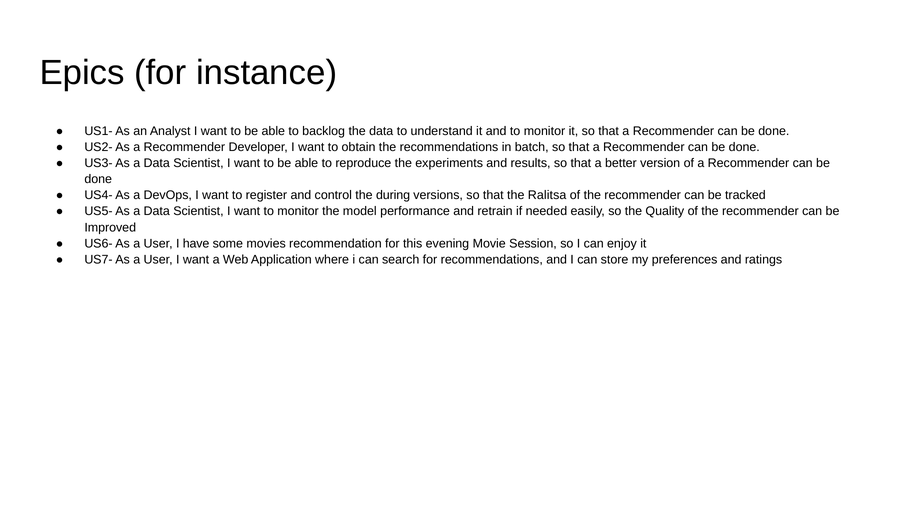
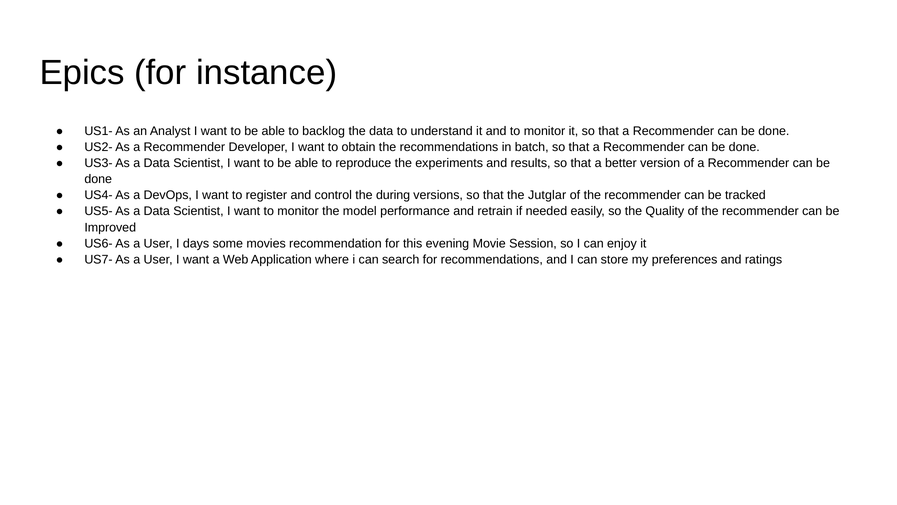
Ralitsa: Ralitsa -> Jutglar
have: have -> days
